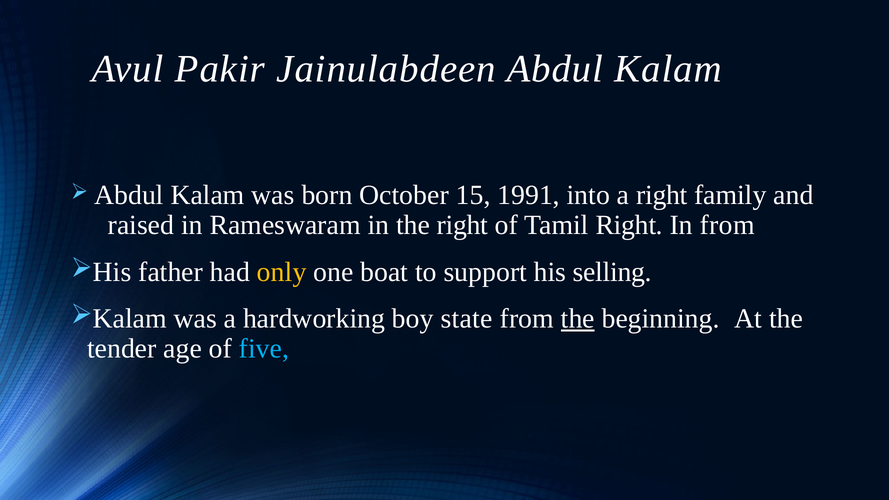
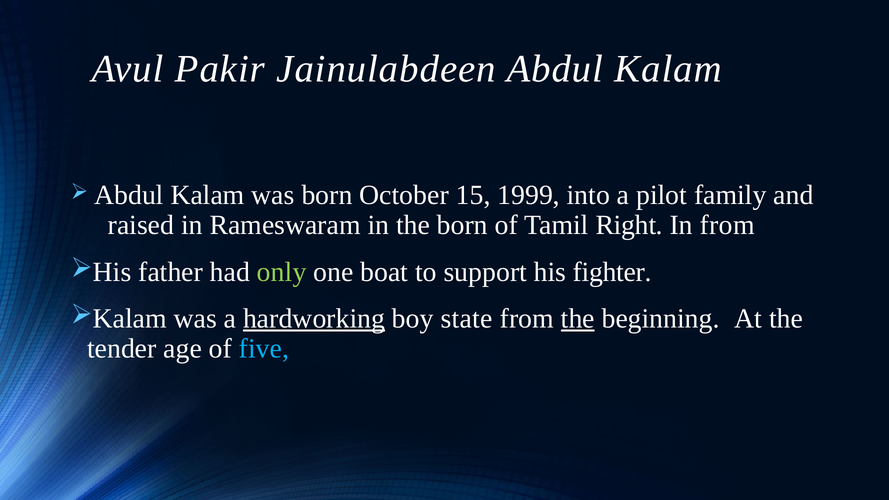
1991: 1991 -> 1999
a right: right -> pilot
the right: right -> born
only colour: yellow -> light green
selling: selling -> fighter
hardworking underline: none -> present
